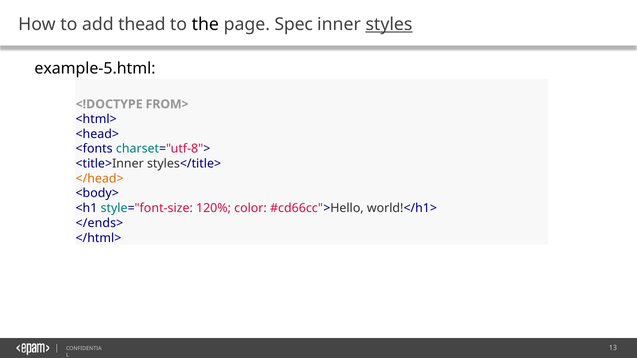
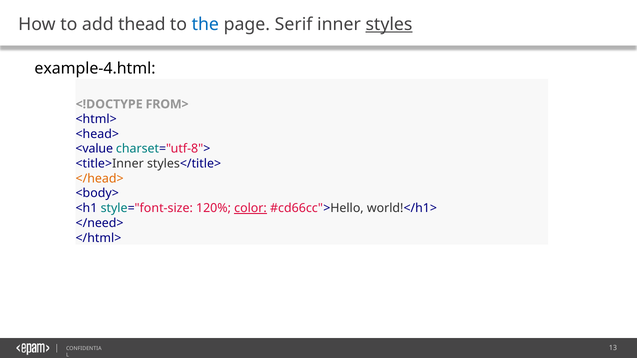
the colour: black -> blue
Spec: Spec -> Serif
example-5.html: example-5.html -> example-4.html
<fonts: <fonts -> <value
color underline: none -> present
</ends>: </ends> -> </need>
